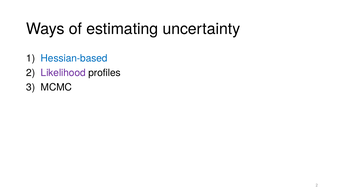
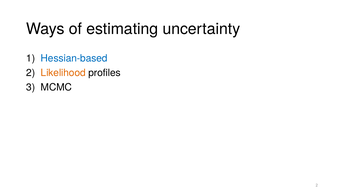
Likelihood colour: purple -> orange
